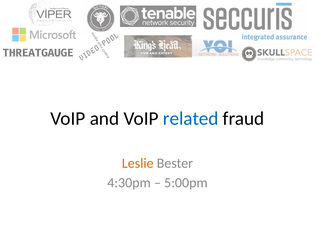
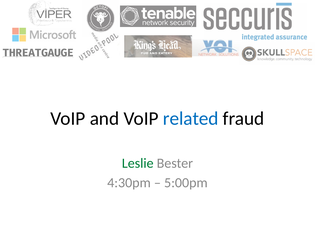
Leslie colour: orange -> green
